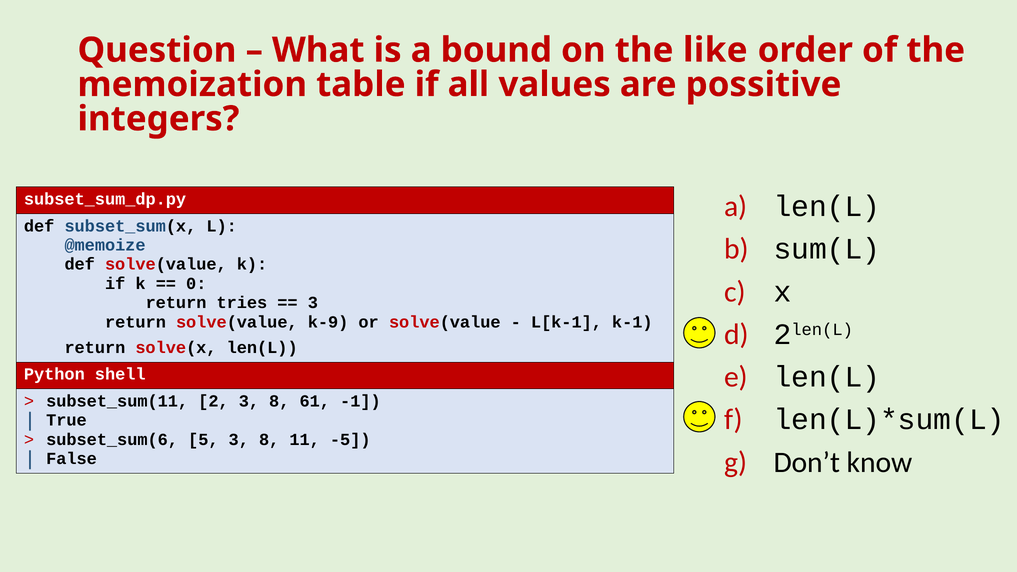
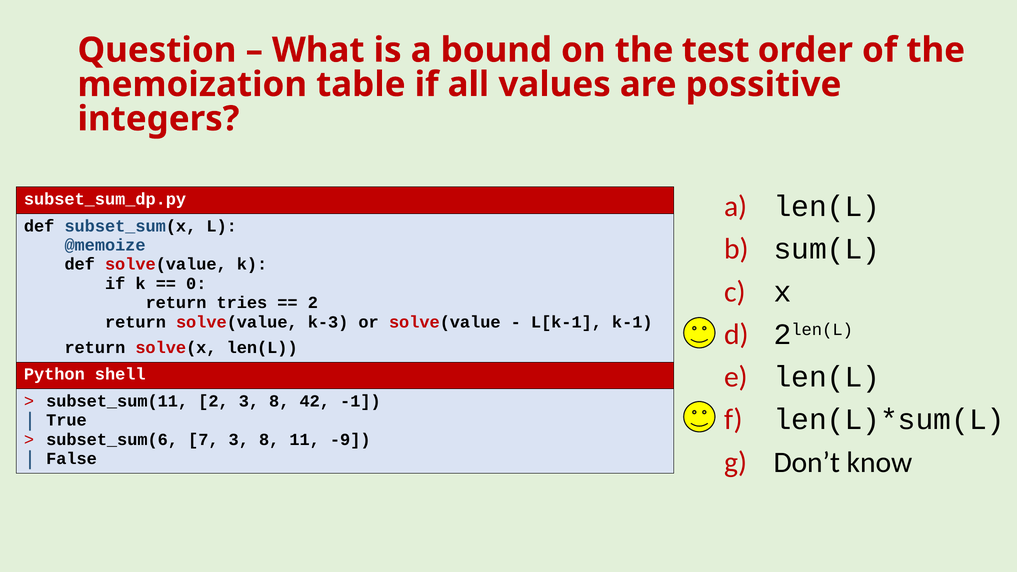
like: like -> test
3 at (313, 303): 3 -> 2
k-9: k-9 -> k-3
61: 61 -> 42
5: 5 -> 7
-5: -5 -> -9
